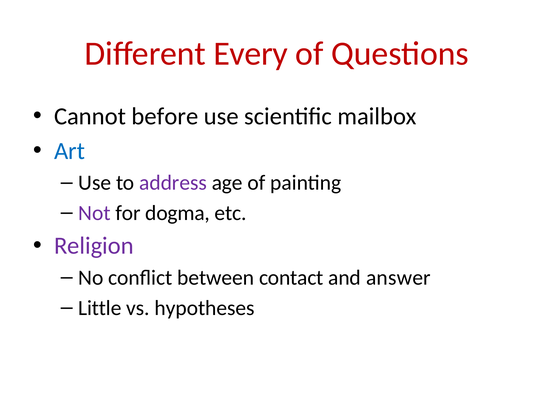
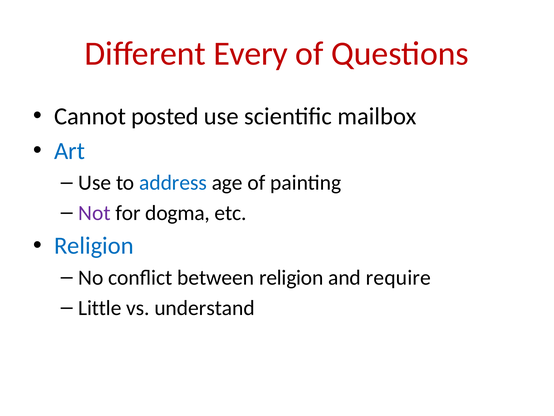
before: before -> posted
address colour: purple -> blue
Religion at (94, 246) colour: purple -> blue
between contact: contact -> religion
answer: answer -> require
hypotheses: hypotheses -> understand
